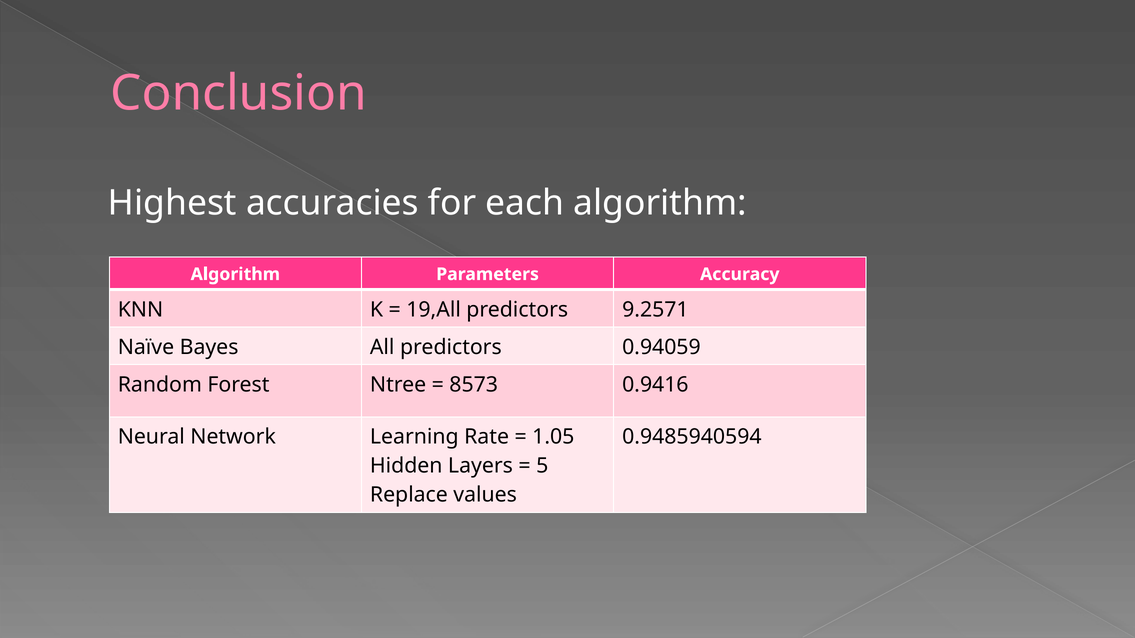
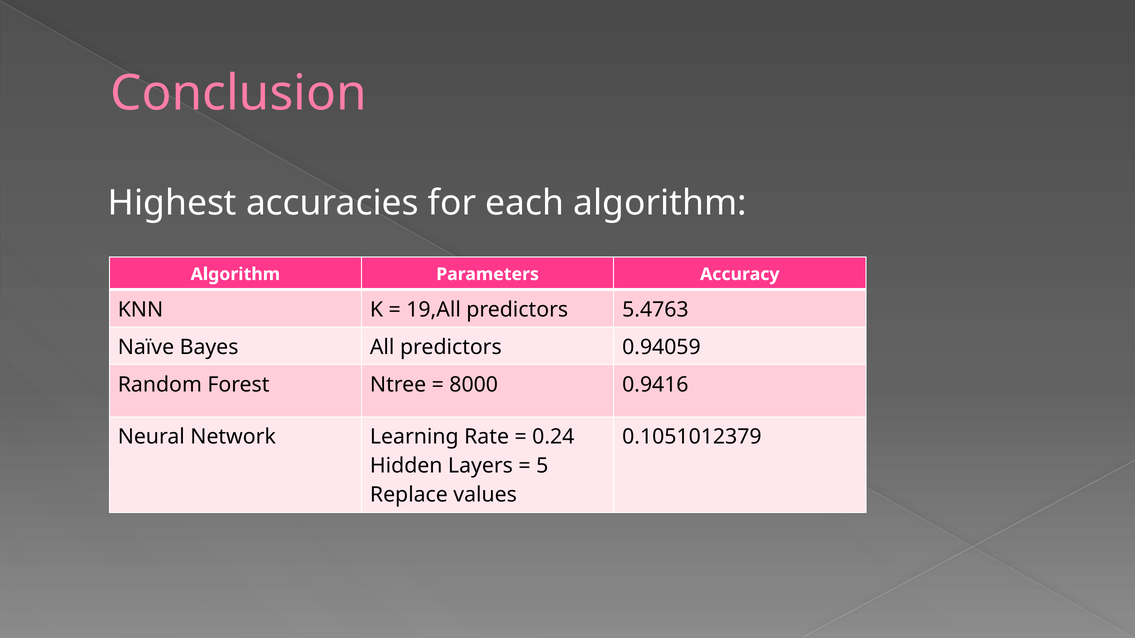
9.2571: 9.2571 -> 5.4763
8573: 8573 -> 8000
1.05: 1.05 -> 0.24
0.9485940594: 0.9485940594 -> 0.1051012379
